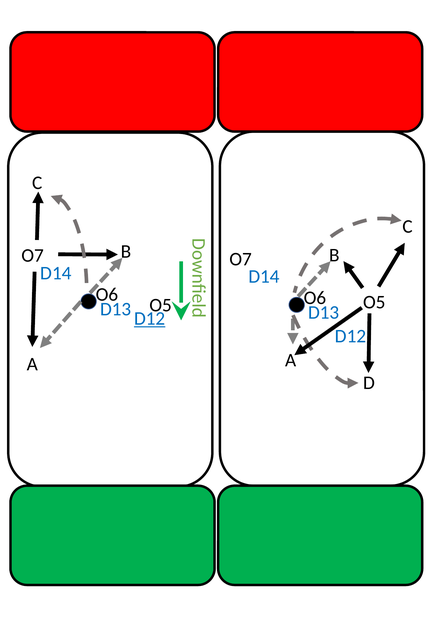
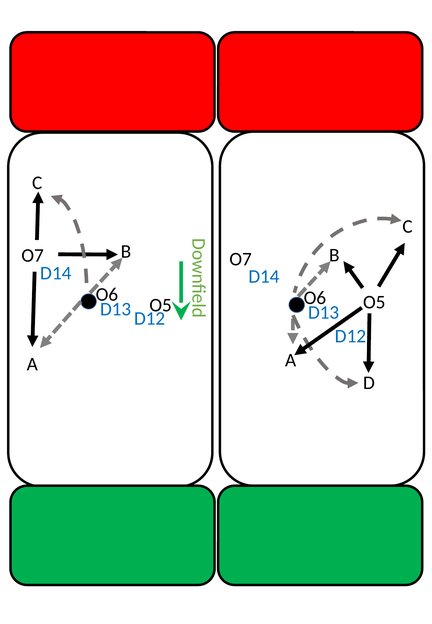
D12 at (150, 319) underline: present -> none
